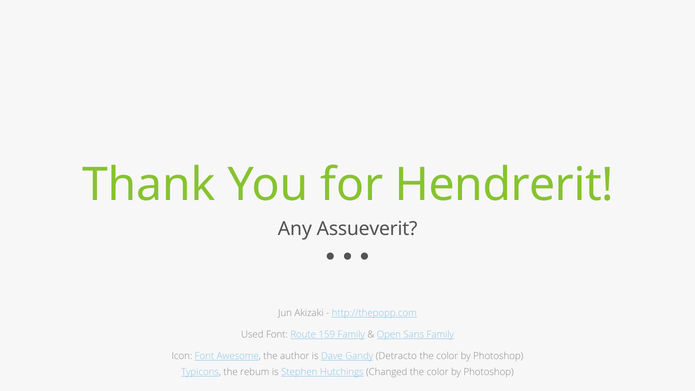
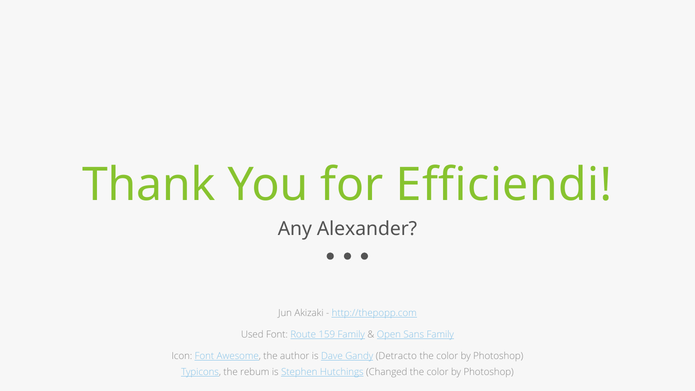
Hendrerit: Hendrerit -> Efficiendi
Assueverit: Assueverit -> Alexander
